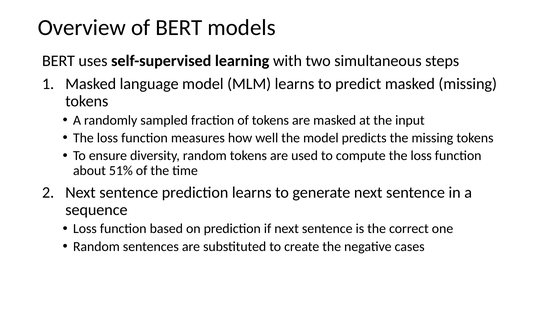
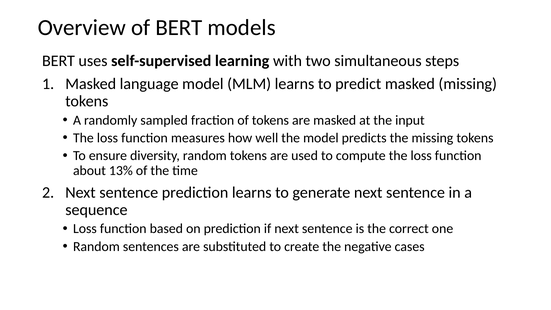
51%: 51% -> 13%
